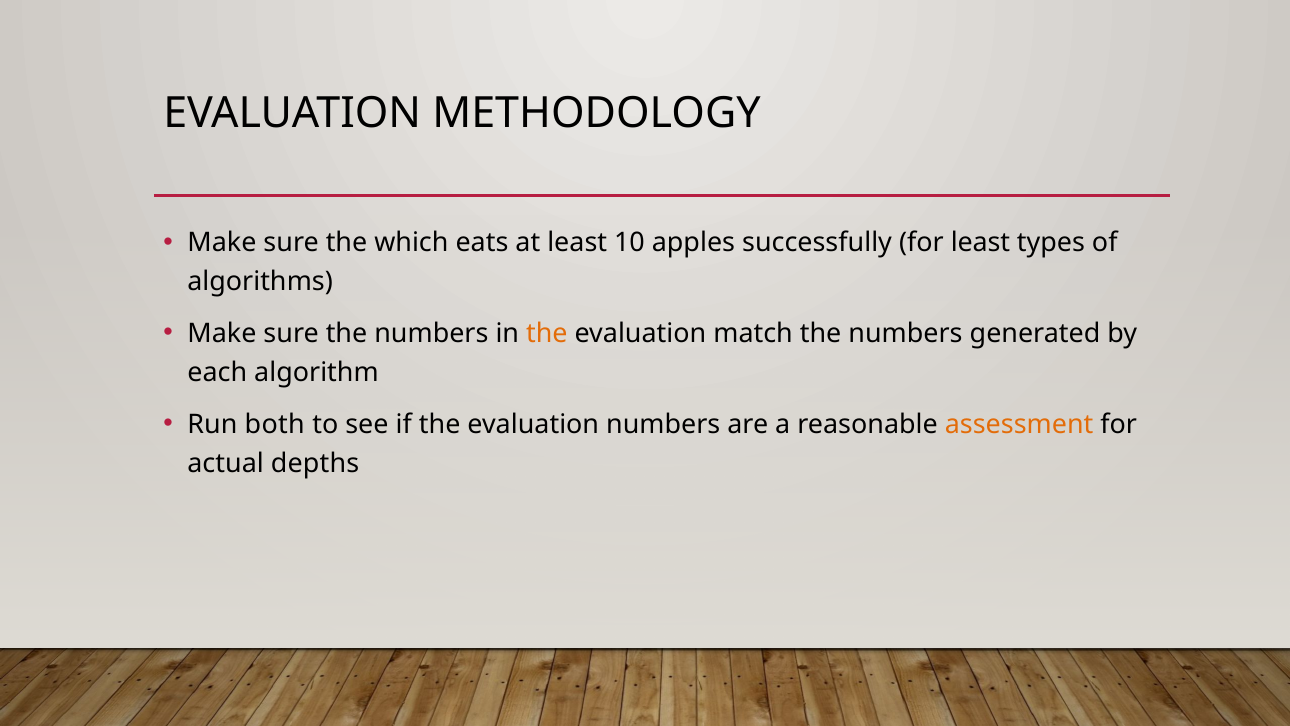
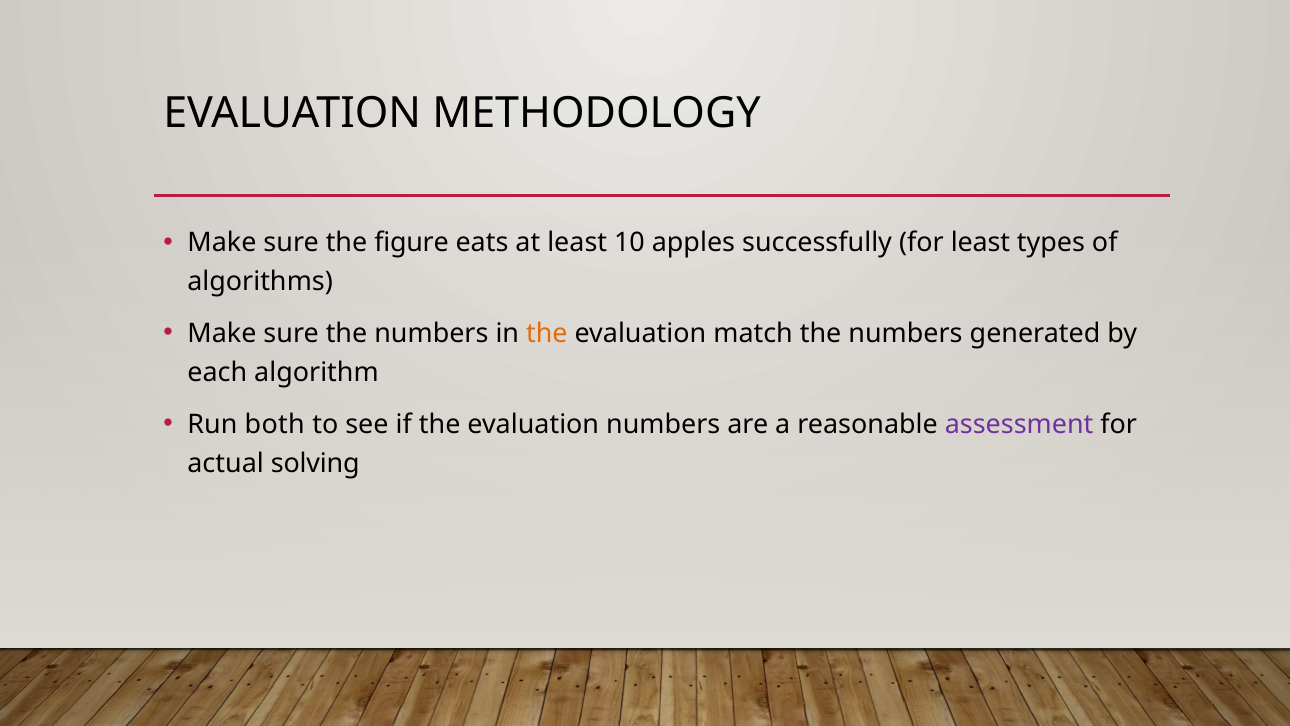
which: which -> figure
assessment colour: orange -> purple
depths: depths -> solving
